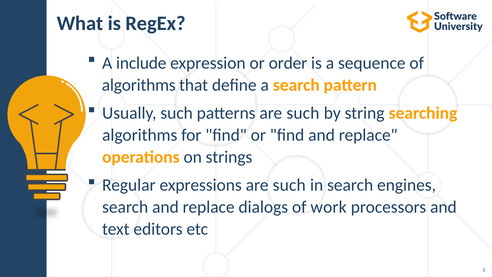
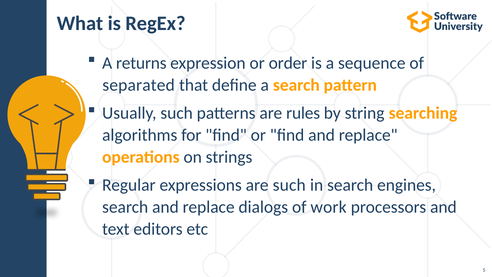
include: include -> returns
algorithms at (139, 85): algorithms -> separated
patterns are such: such -> rules
